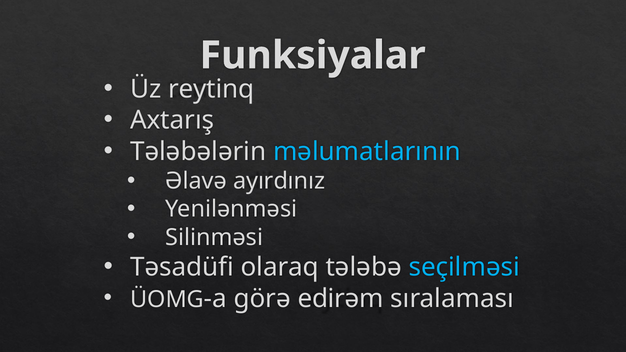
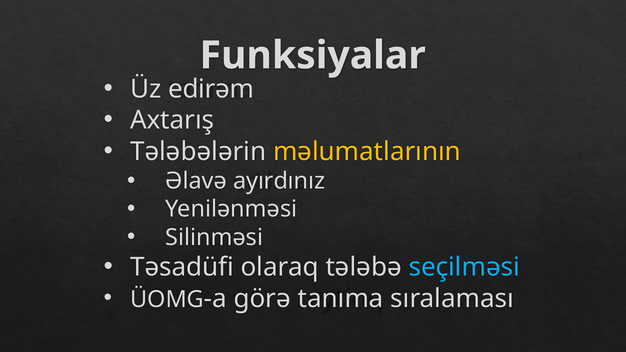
reytinq: reytinq -> edirəm
məlumatlarının colour: light blue -> yellow
edirəm: edirəm -> tanıma
